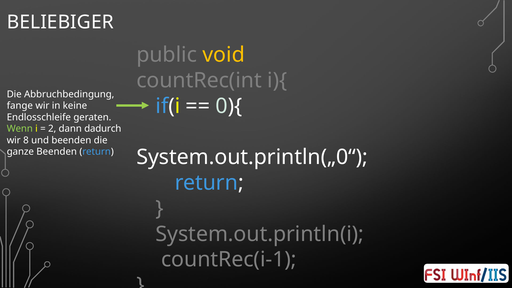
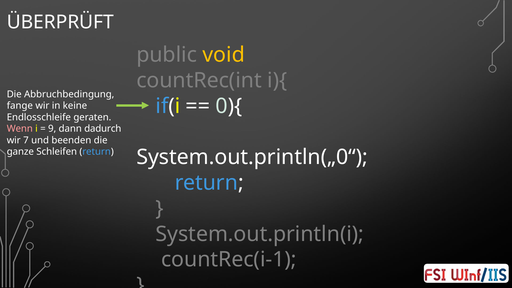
BELIEBIGER: BELIEBIGER -> ÜBERPRÜFT
Wenn colour: light green -> pink
2: 2 -> 9
8: 8 -> 7
ganze Beenden: Beenden -> Schleifen
